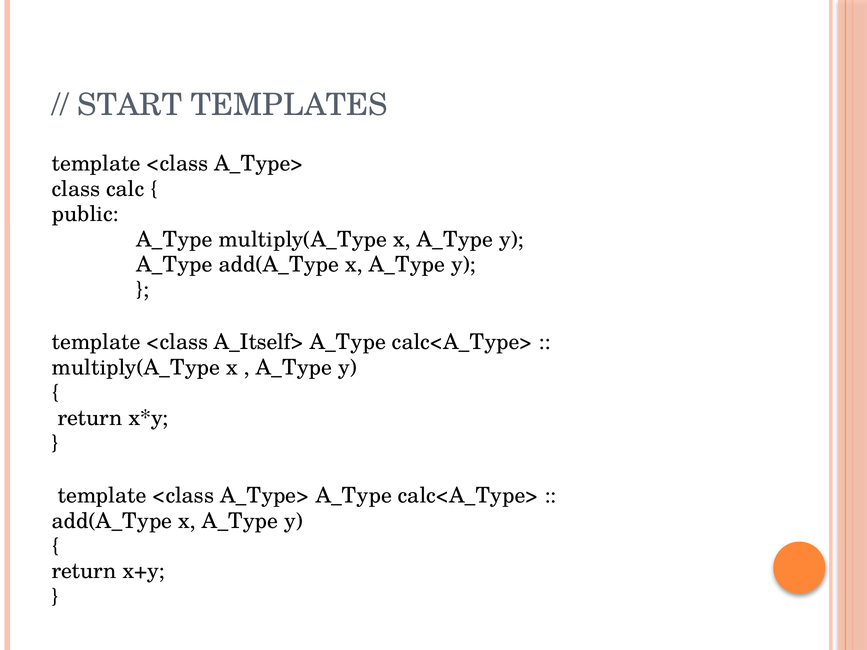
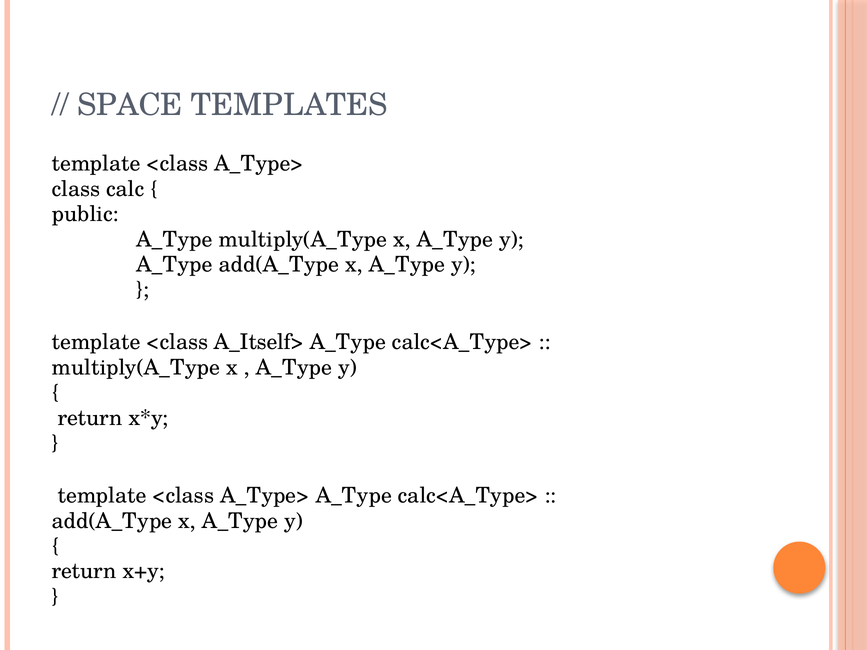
START: START -> SPACE
